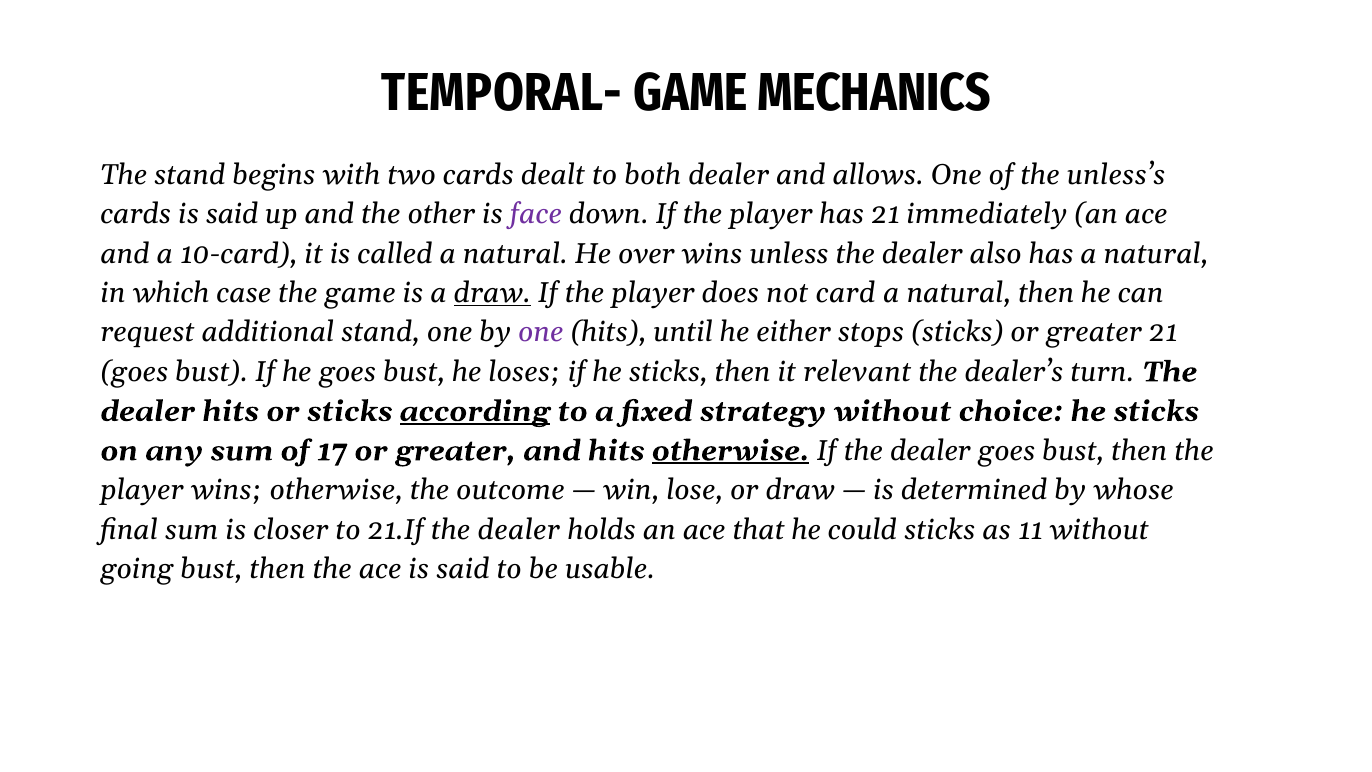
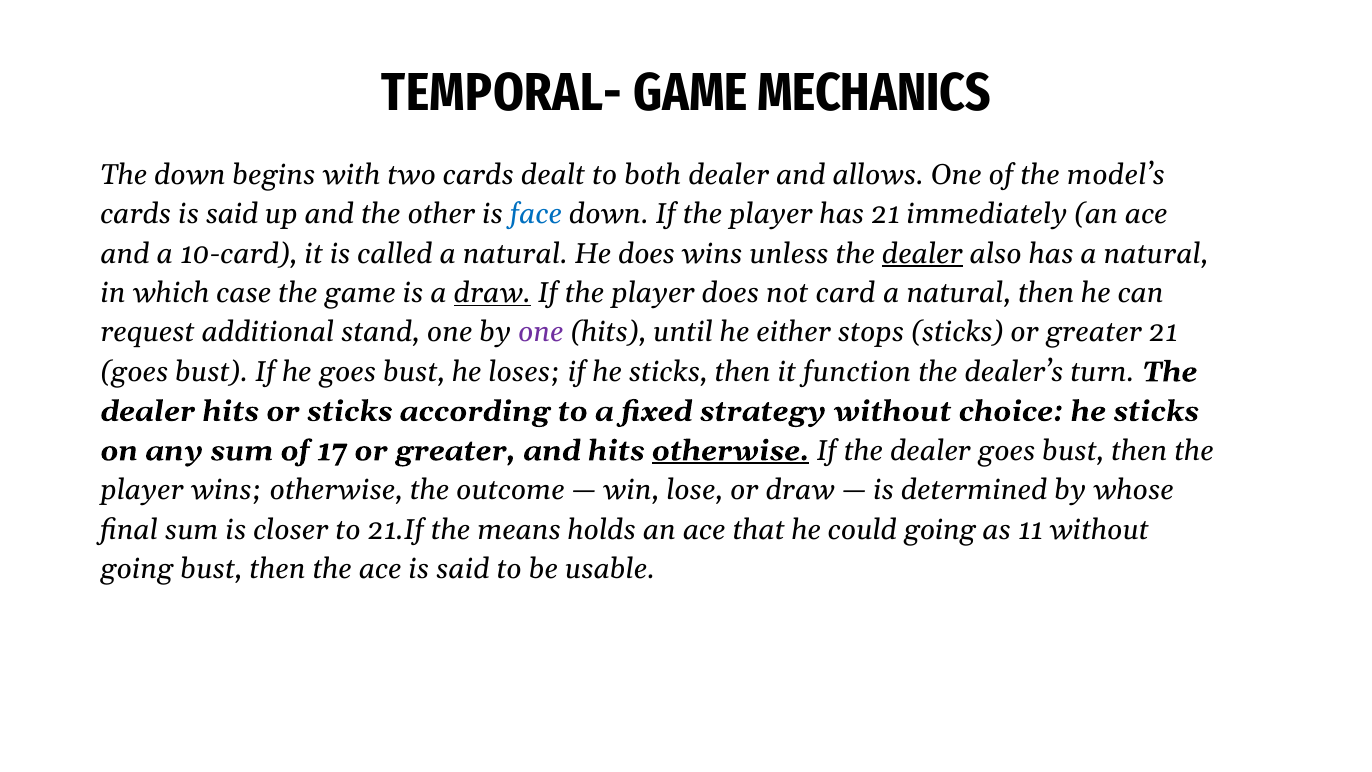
The stand: stand -> down
unless’s: unless’s -> model’s
face colour: purple -> blue
He over: over -> does
dealer at (922, 254) underline: none -> present
relevant: relevant -> function
according underline: present -> none
21.If the dealer: dealer -> means
could sticks: sticks -> going
